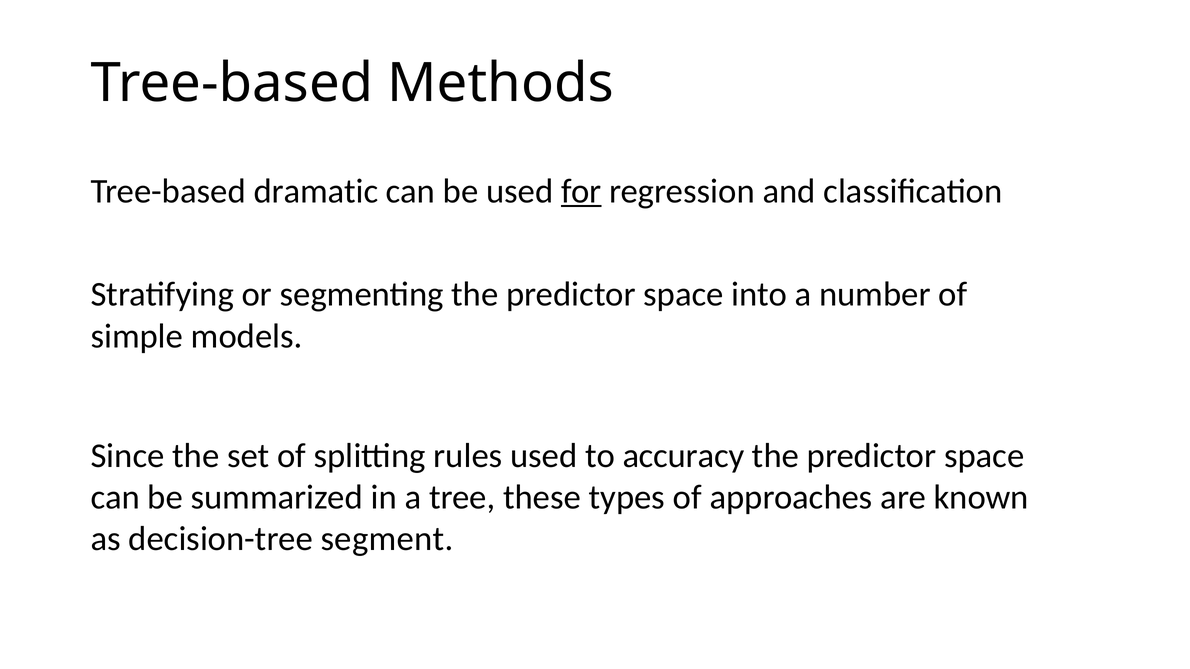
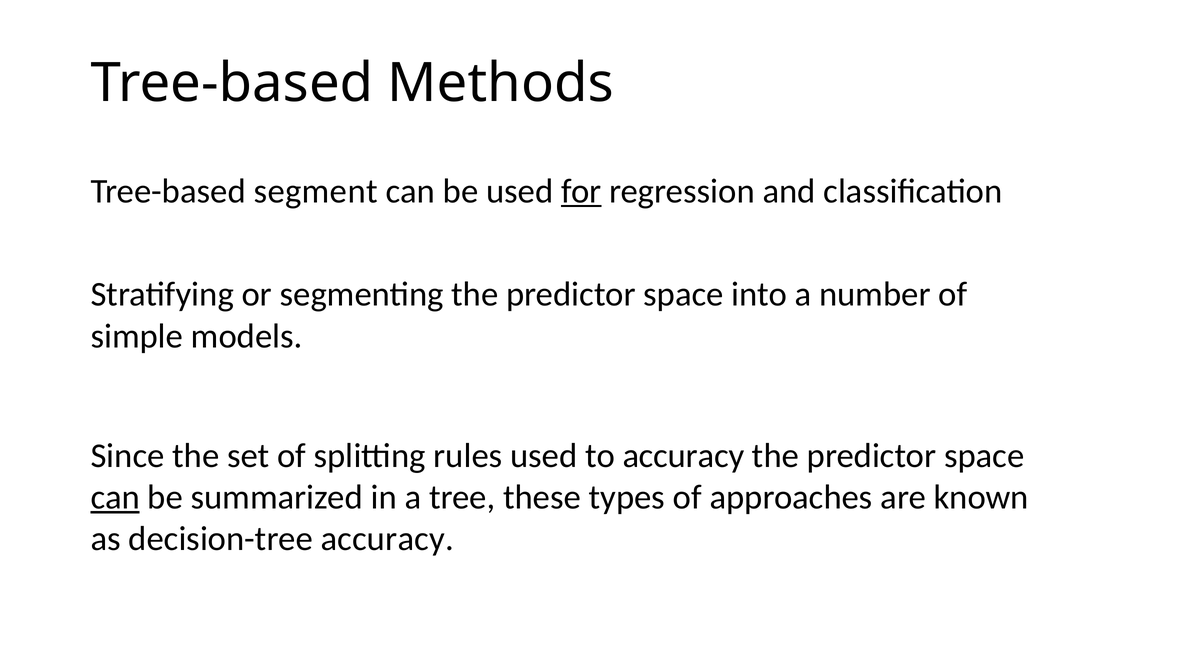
dramatic: dramatic -> segment
can at (115, 498) underline: none -> present
decision-tree segment: segment -> accuracy
